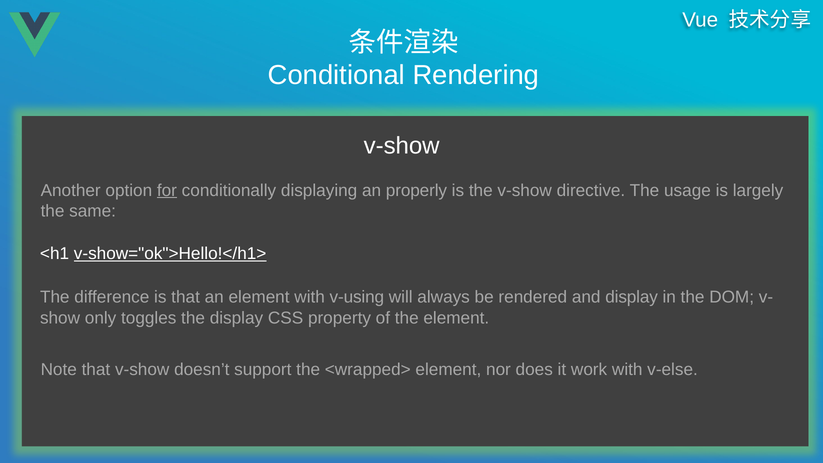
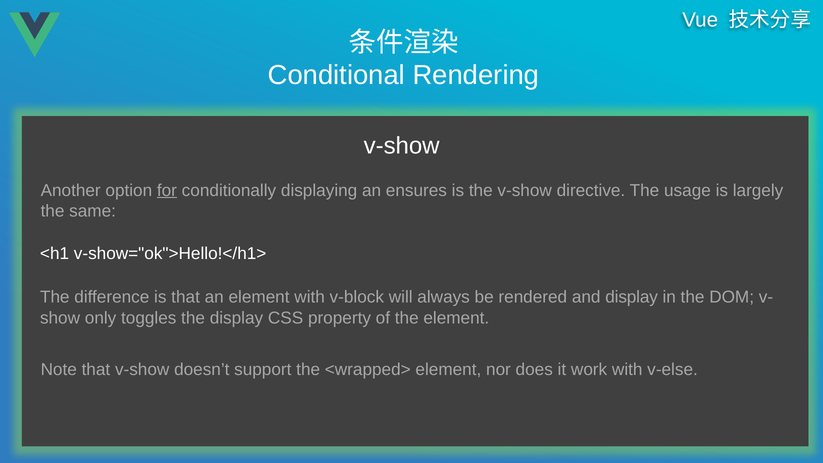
properly: properly -> ensures
v-show="ok">Hello!</h1> underline: present -> none
v-using: v-using -> v-block
